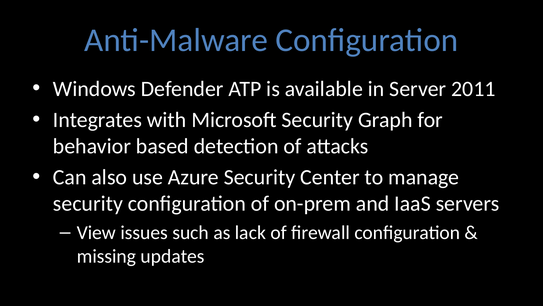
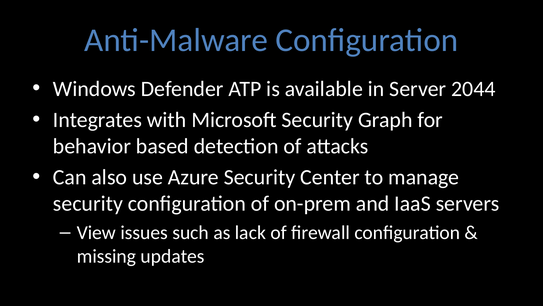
2011: 2011 -> 2044
